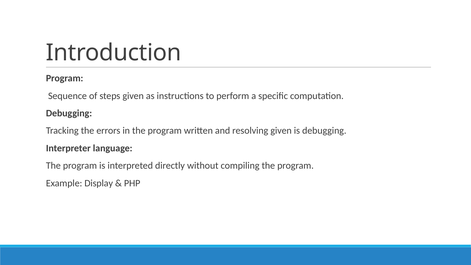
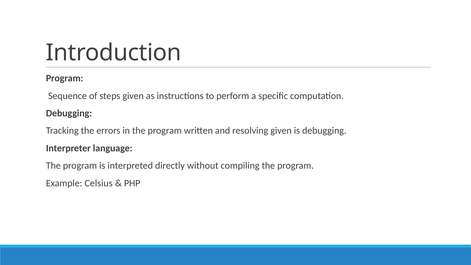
Display: Display -> Celsius
